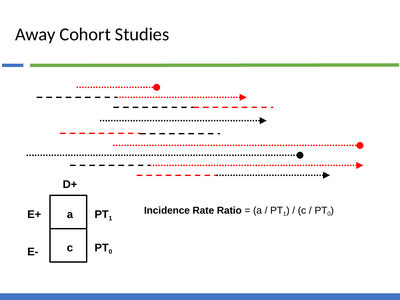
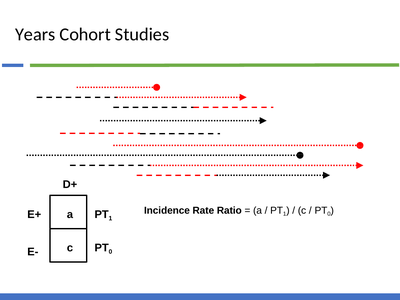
Away: Away -> Years
